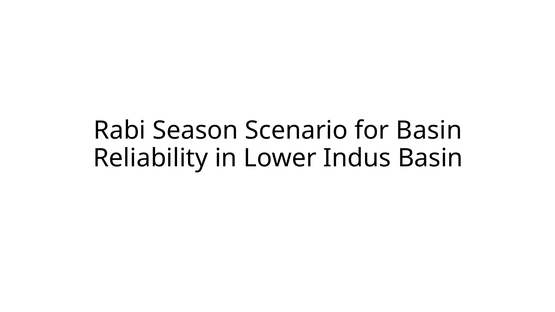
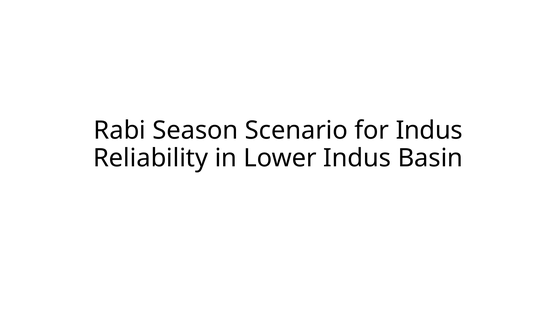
for Basin: Basin -> Indus
